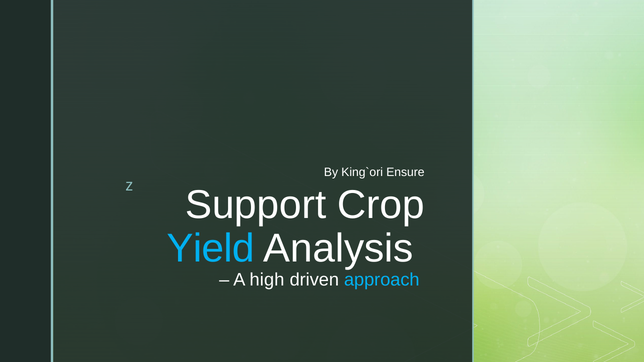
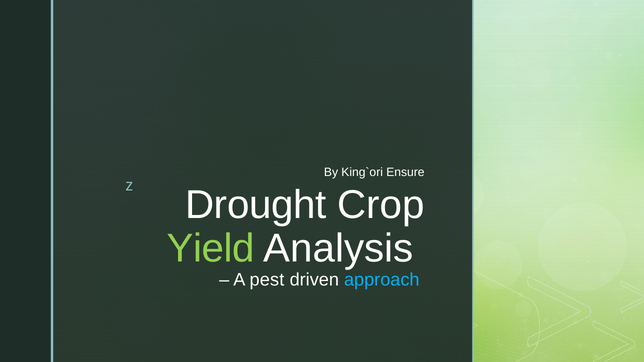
Support: Support -> Drought
Yield colour: light blue -> light green
high: high -> pest
